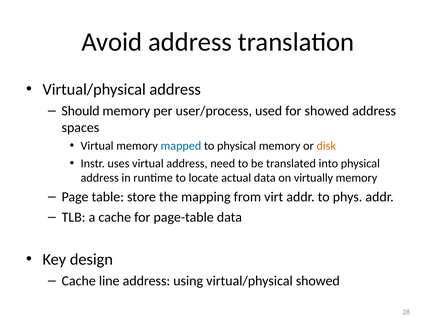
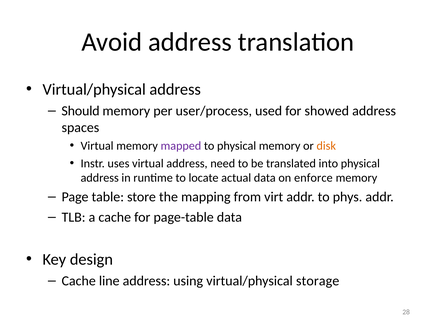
mapped colour: blue -> purple
virtually: virtually -> enforce
virtual/physical showed: showed -> storage
